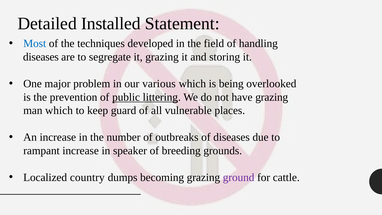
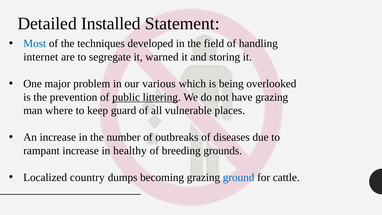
diseases at (41, 57): diseases -> internet
it grazing: grazing -> warned
man which: which -> where
speaker: speaker -> healthy
ground colour: purple -> blue
